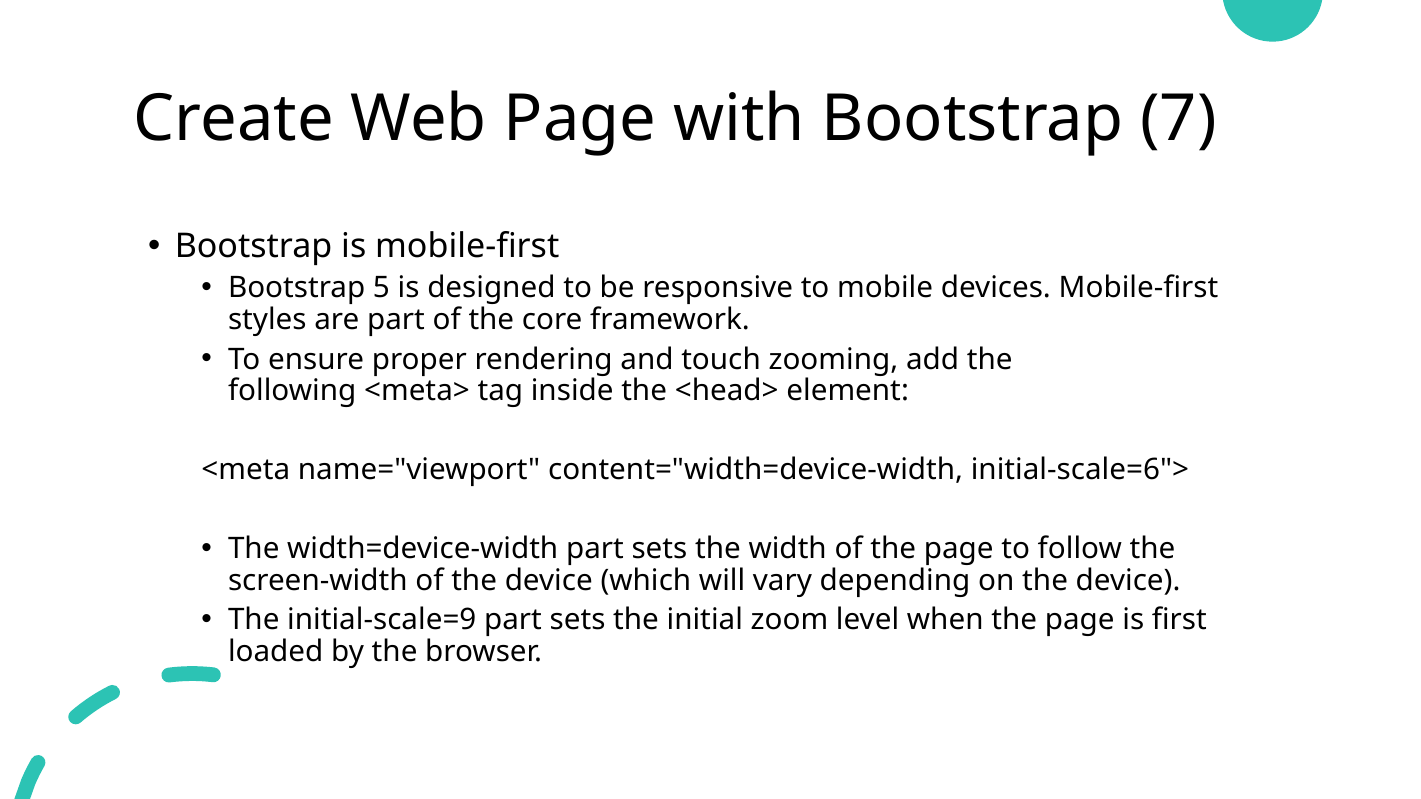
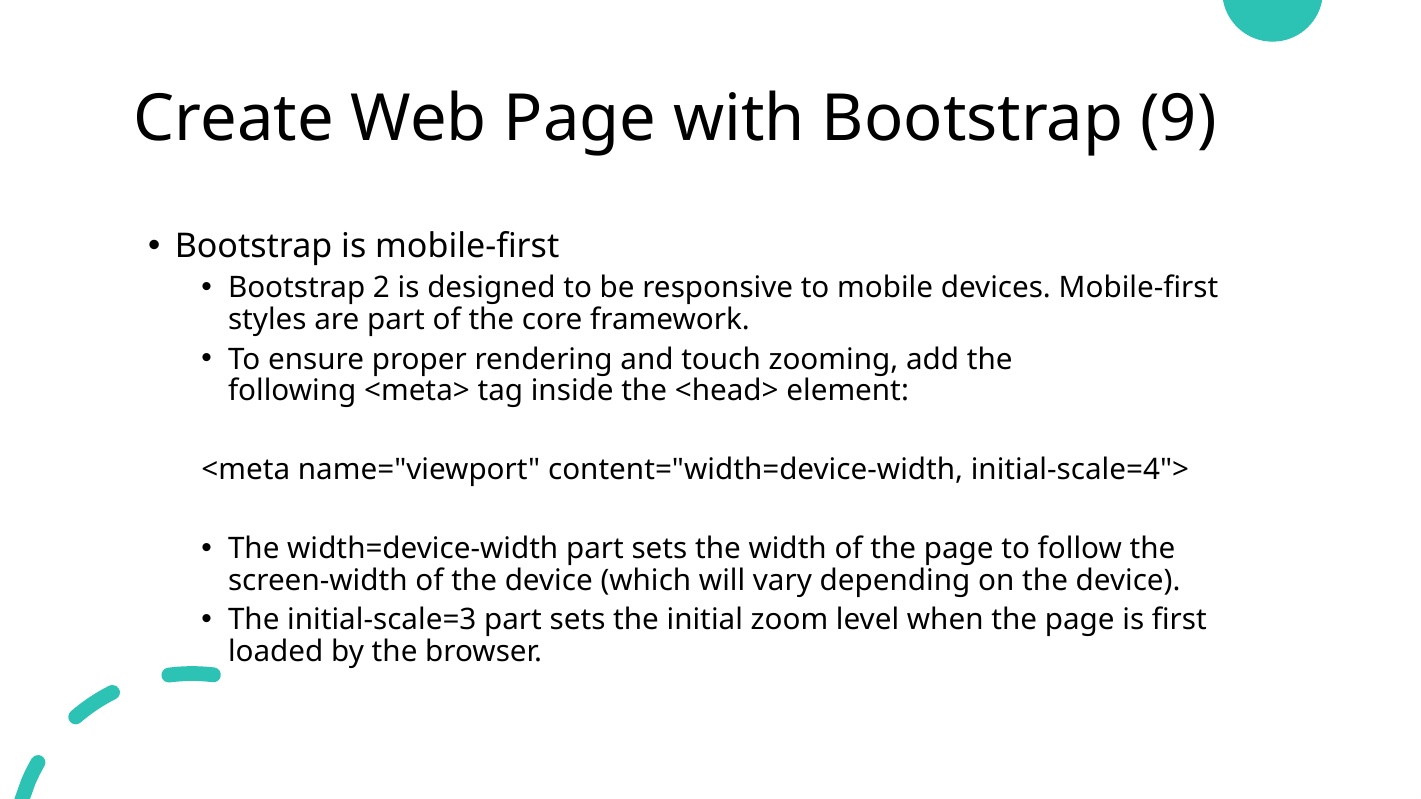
7: 7 -> 9
5: 5 -> 2
initial-scale=6">: initial-scale=6"> -> initial-scale=4">
initial-scale=9: initial-scale=9 -> initial-scale=3
